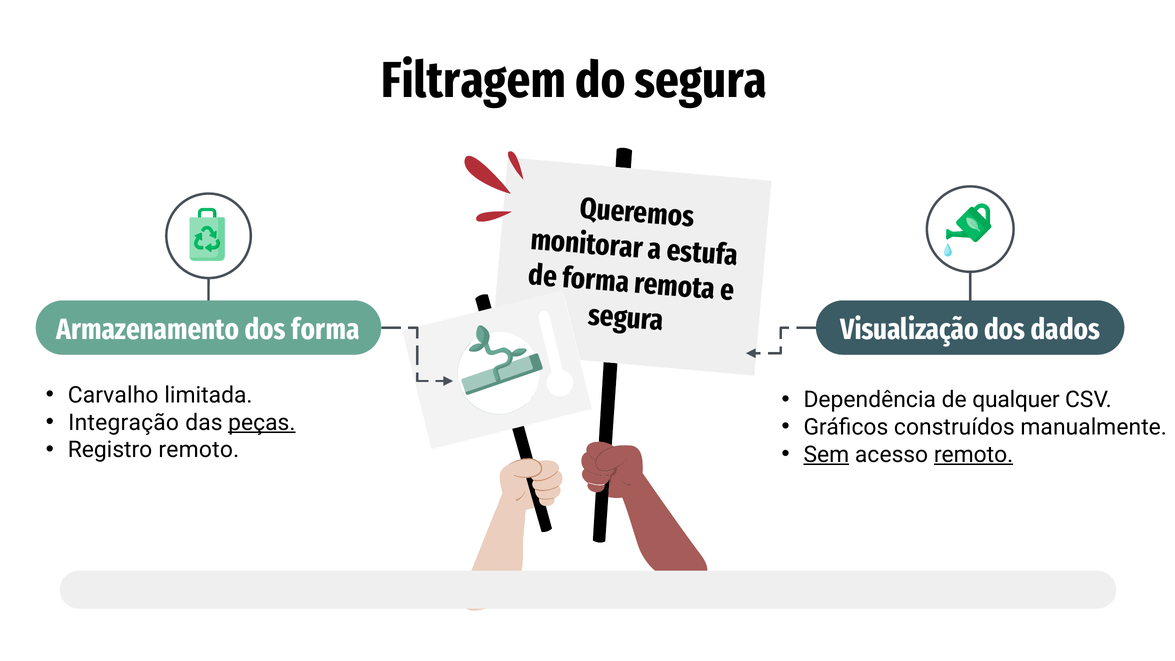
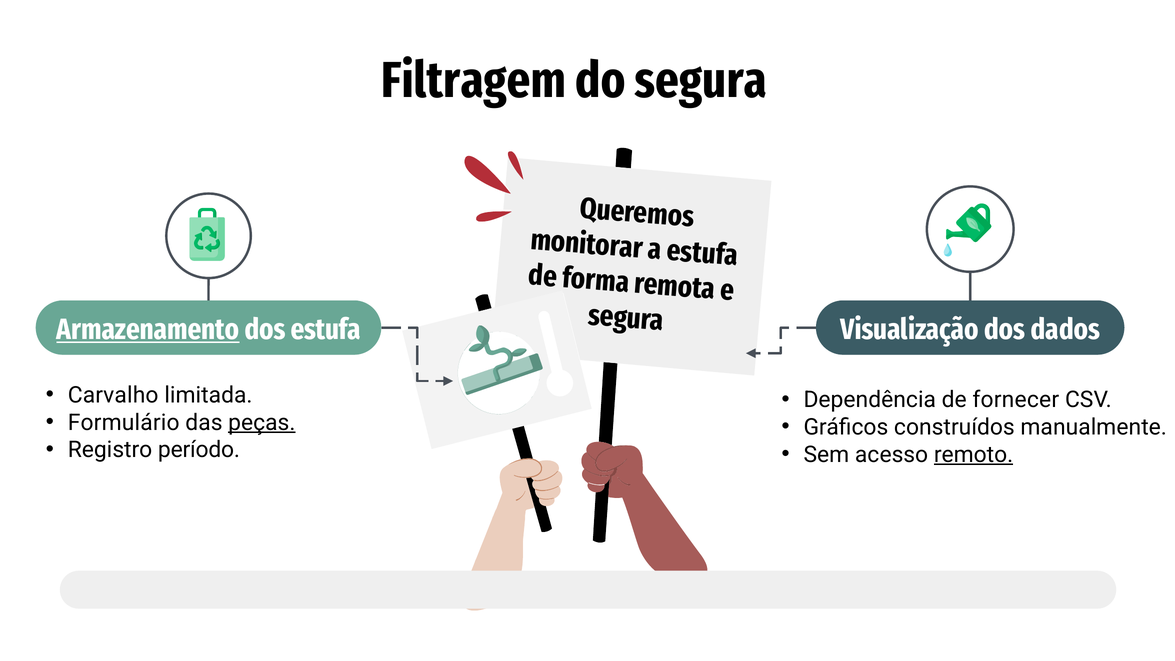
Armazenamento underline: none -> present
dos forma: forma -> estufa
qualquer: qualquer -> fornecer
Integração: Integração -> Formulário
Registro remoto: remoto -> período
Sem underline: present -> none
